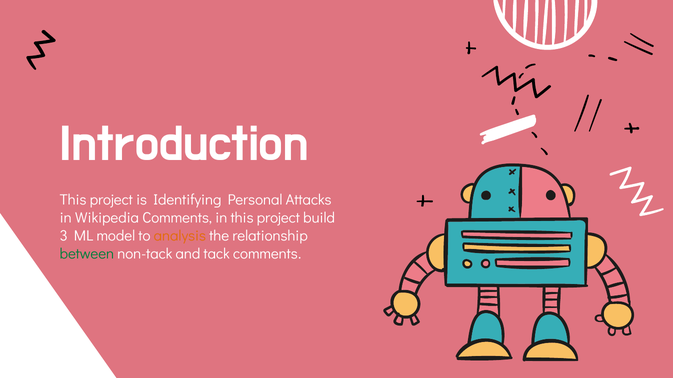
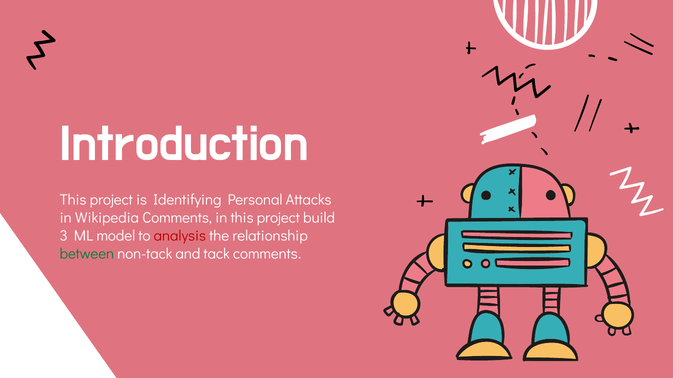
analysis colour: orange -> red
